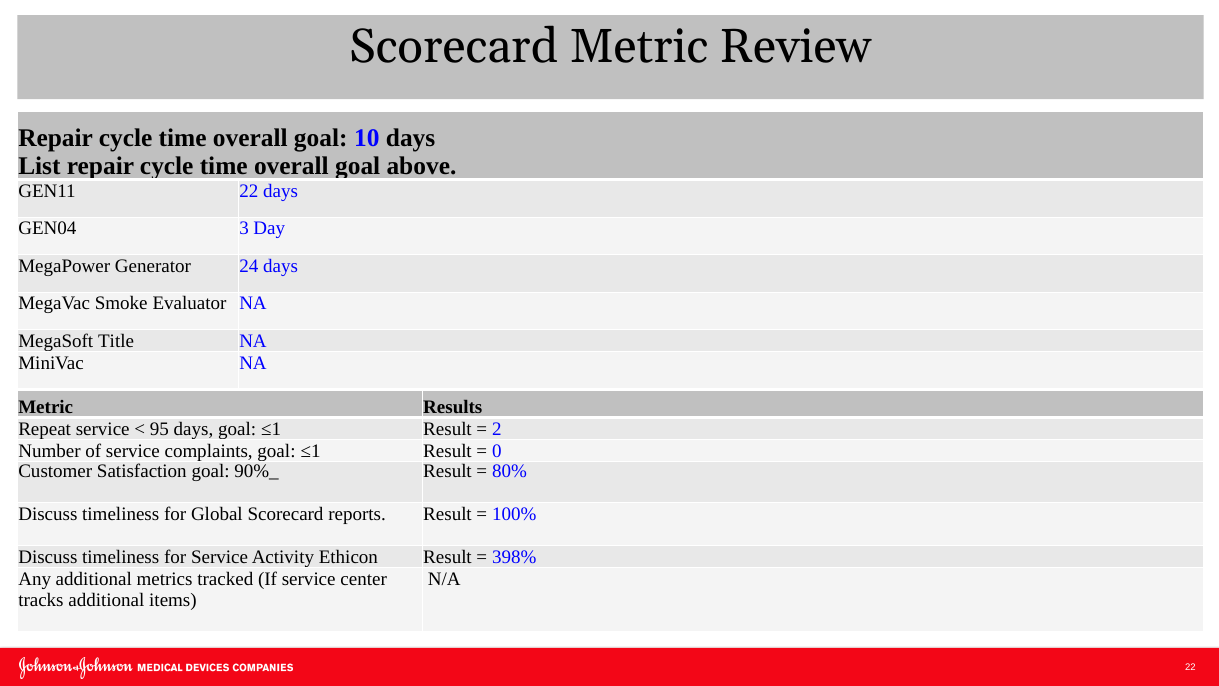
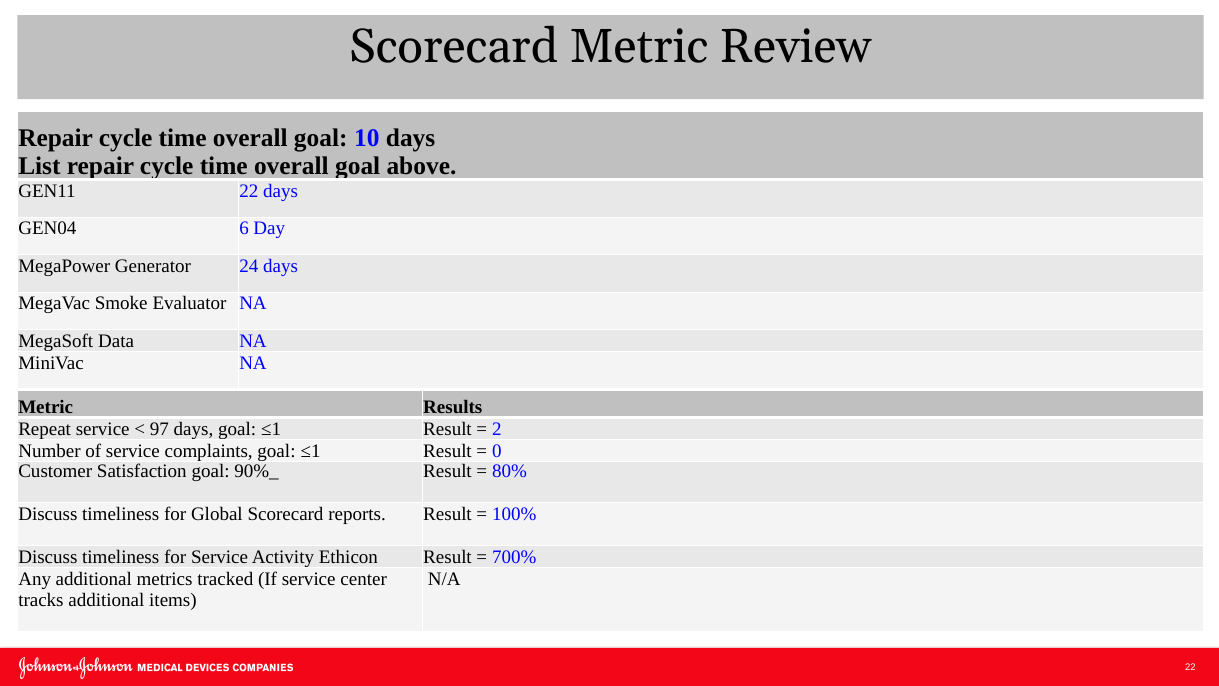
3: 3 -> 6
Title: Title -> Data
95: 95 -> 97
398%: 398% -> 700%
